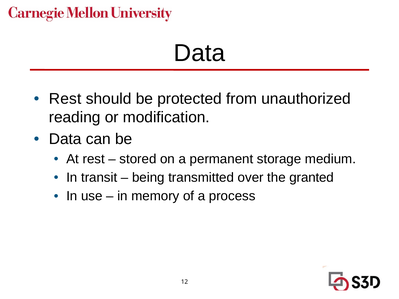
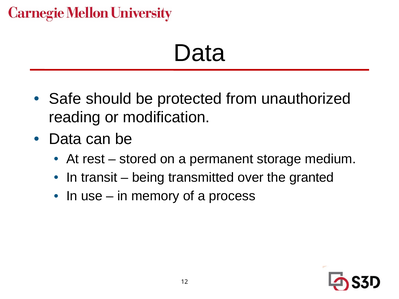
Rest at (65, 99): Rest -> Safe
